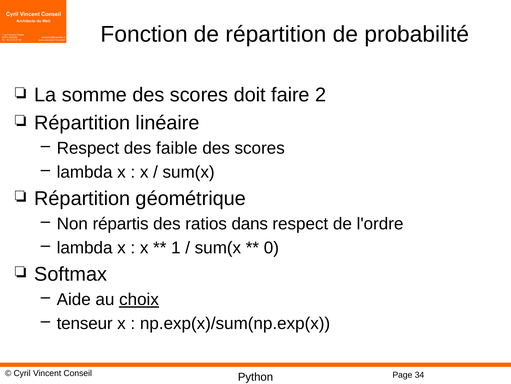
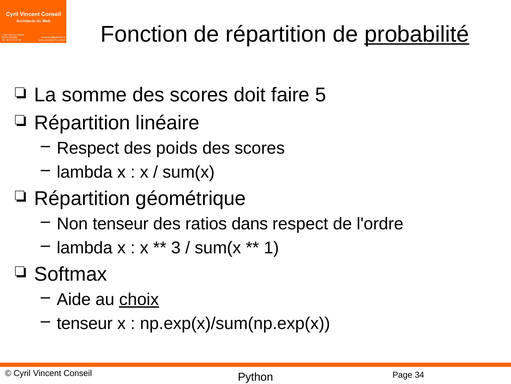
probabilité underline: none -> present
2: 2 -> 5
faible: faible -> poids
Non répartis: répartis -> tenseur
1: 1 -> 3
0: 0 -> 1
